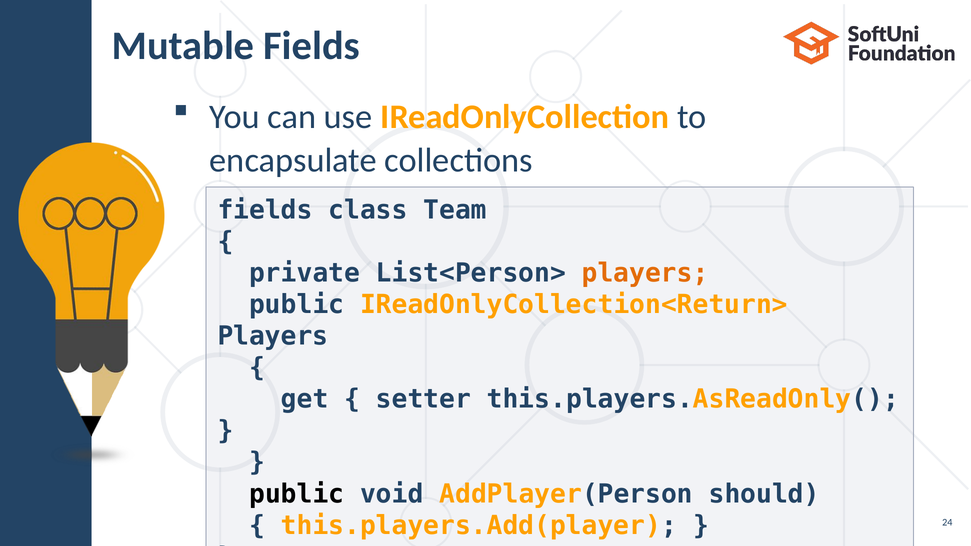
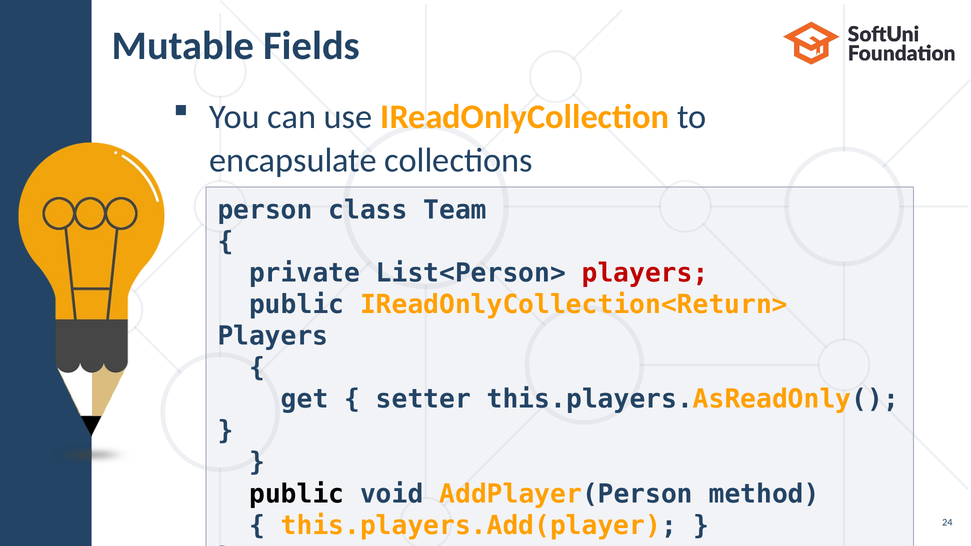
fields at (265, 210): fields -> person
players at (645, 273) colour: orange -> red
should: should -> method
